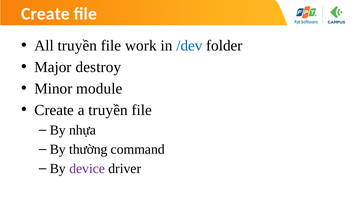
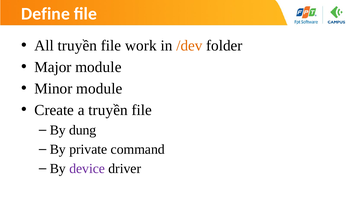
Create at (46, 14): Create -> Define
/dev colour: blue -> orange
Major destroy: destroy -> module
nhựa: nhựa -> dung
thường: thường -> private
